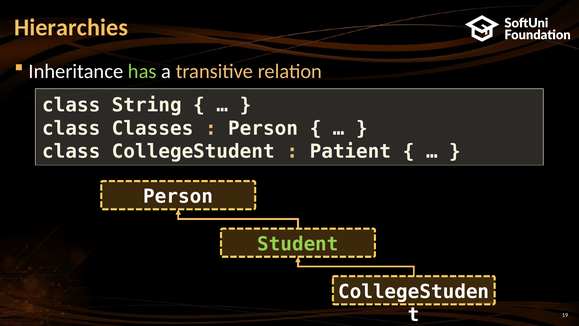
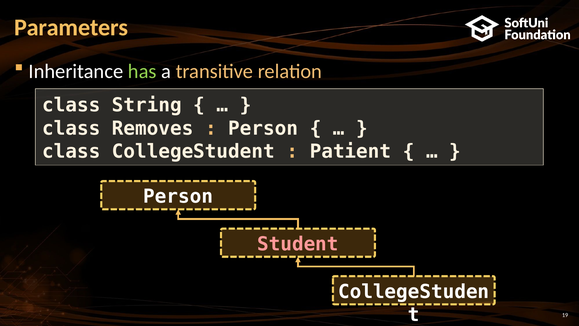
Hierarchies: Hierarchies -> Parameters
Classes: Classes -> Removes
Student colour: light green -> pink
